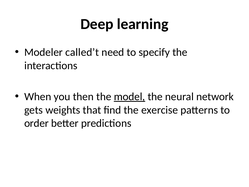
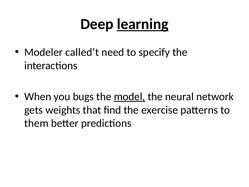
learning underline: none -> present
then: then -> bugs
order: order -> them
